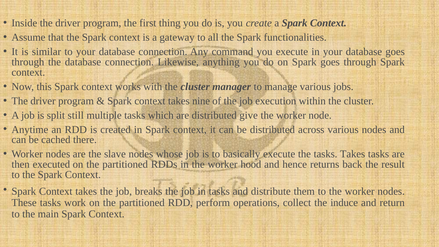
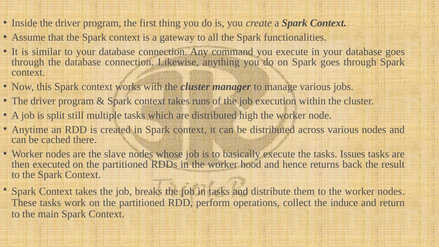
nine: nine -> runs
give: give -> high
tasks Takes: Takes -> Issues
